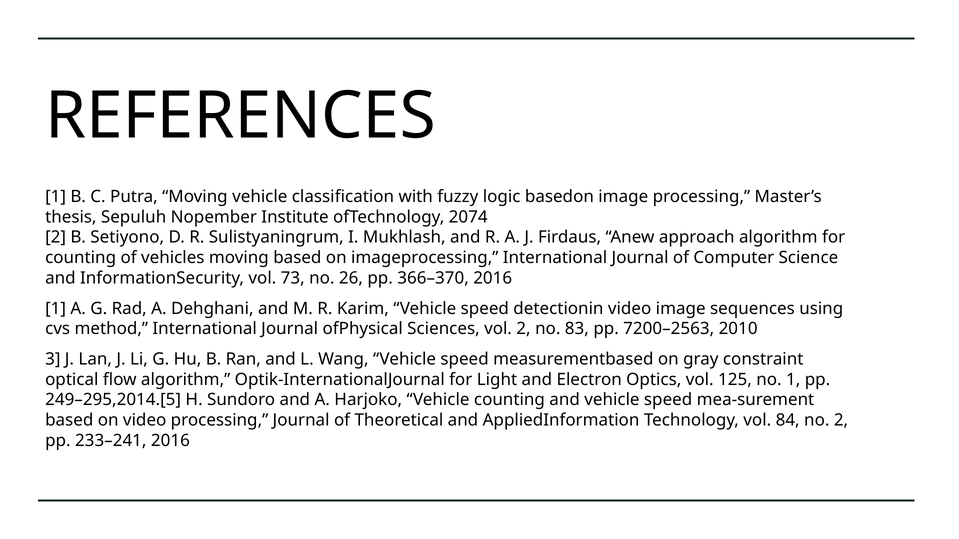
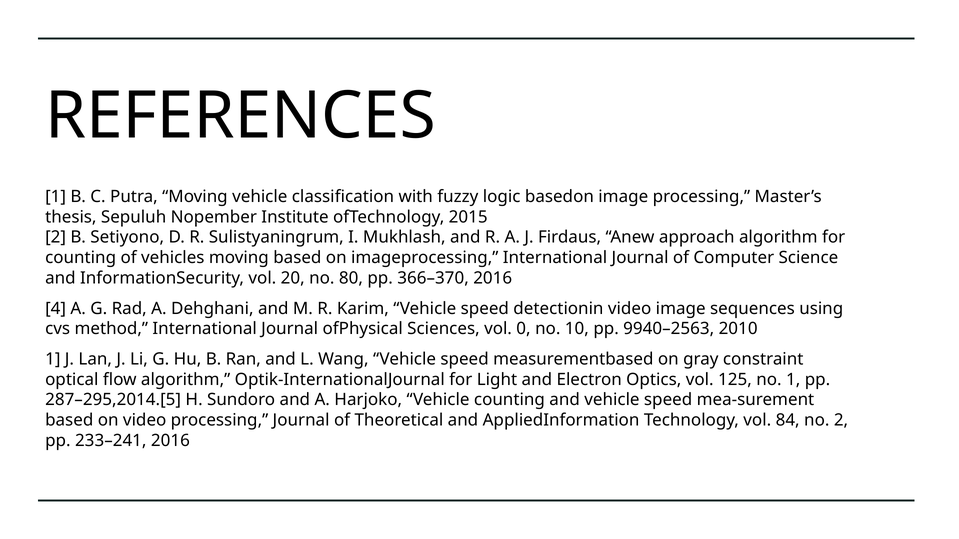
2074: 2074 -> 2015
73: 73 -> 20
26: 26 -> 80
1 at (56, 309): 1 -> 4
vol 2: 2 -> 0
83: 83 -> 10
7200–2563: 7200–2563 -> 9940–2563
3 at (53, 359): 3 -> 1
249–295,2014.[5: 249–295,2014.[5 -> 287–295,2014.[5
